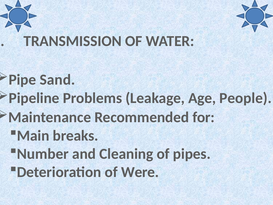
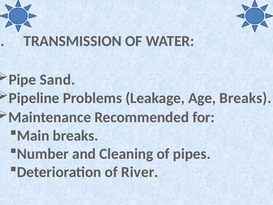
Age People: People -> Breaks
Were: Were -> River
